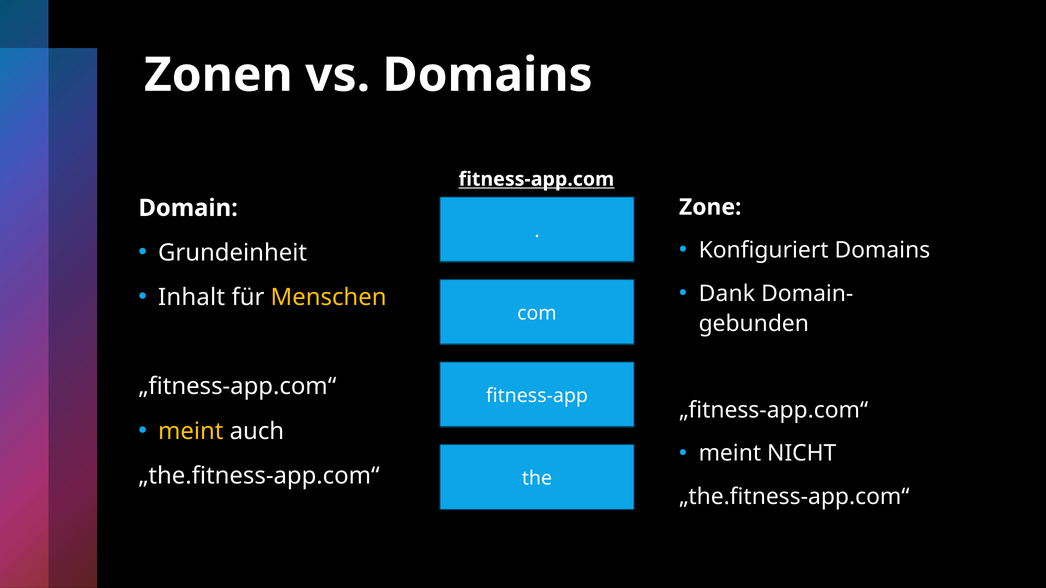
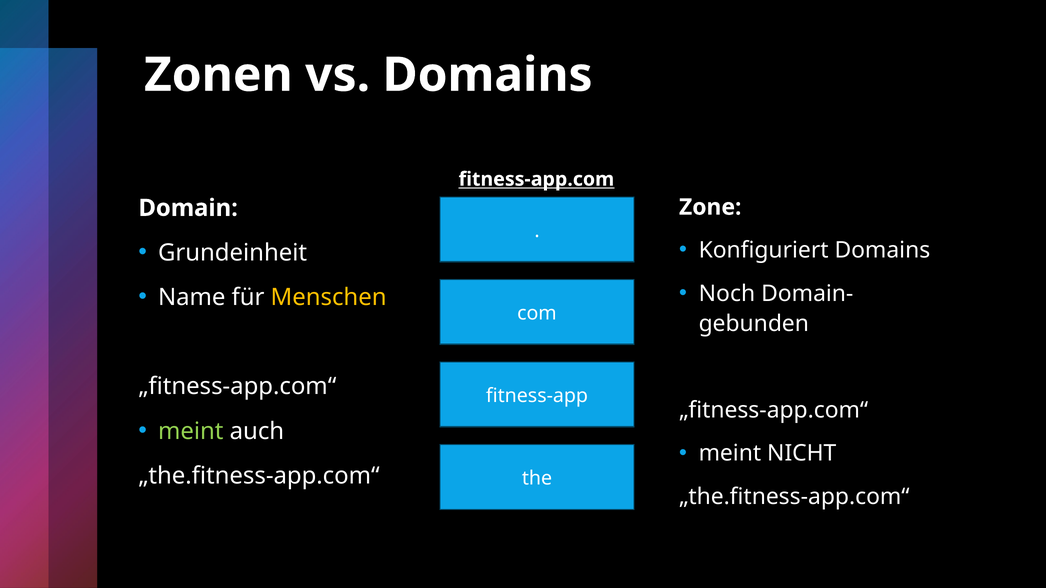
Dank: Dank -> Noch
Inhalt: Inhalt -> Name
meint at (191, 431) colour: yellow -> light green
